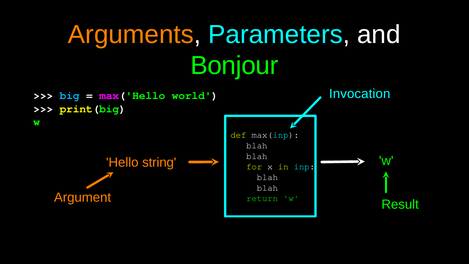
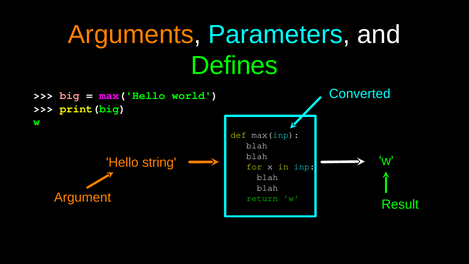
Bonjour: Bonjour -> Defines
Invocation: Invocation -> Converted
big colour: light blue -> pink
